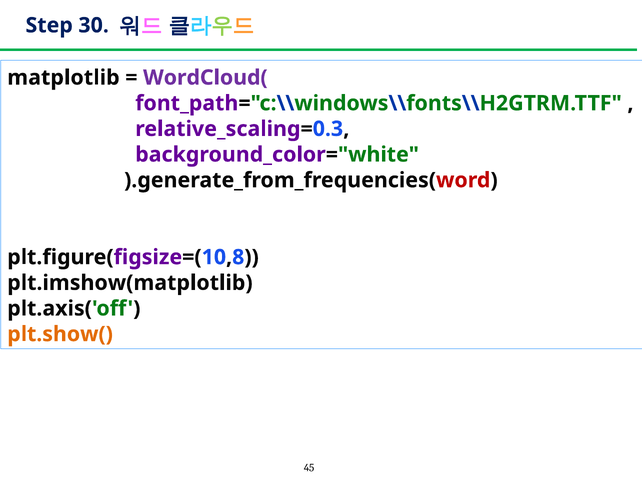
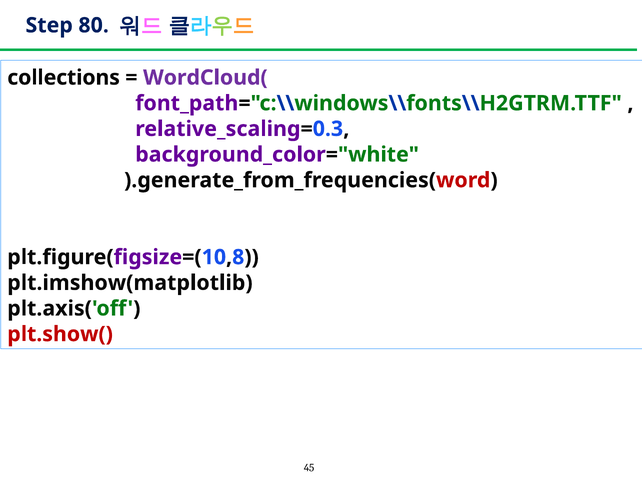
30: 30 -> 80
matplotlib: matplotlib -> collections
plt.show( colour: orange -> red
